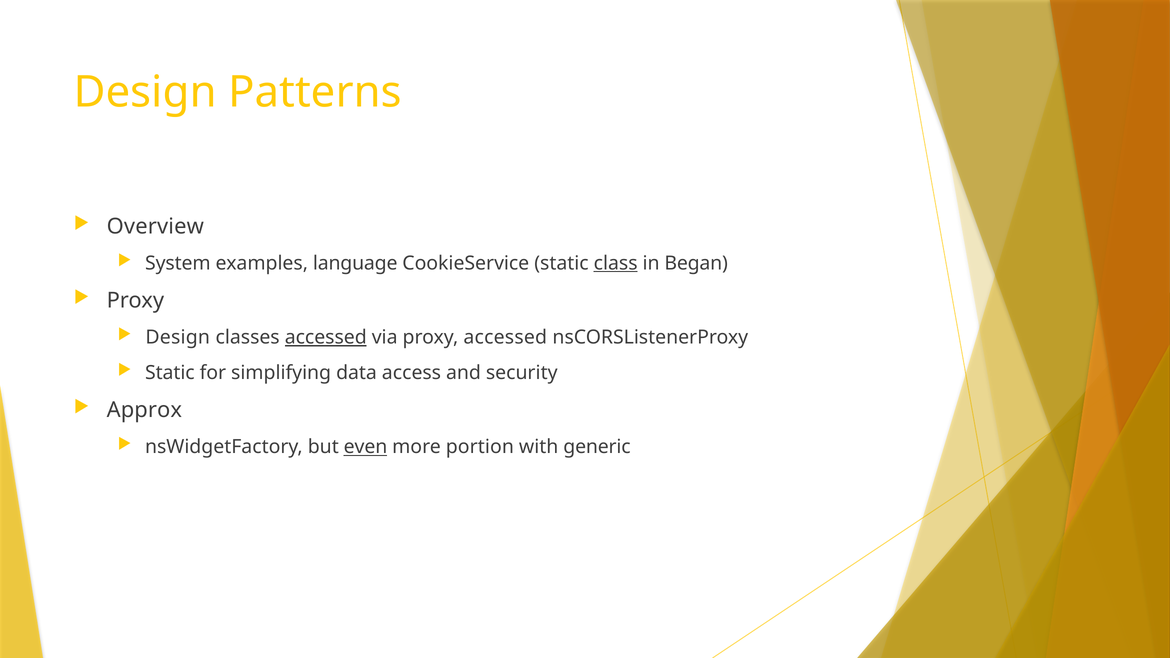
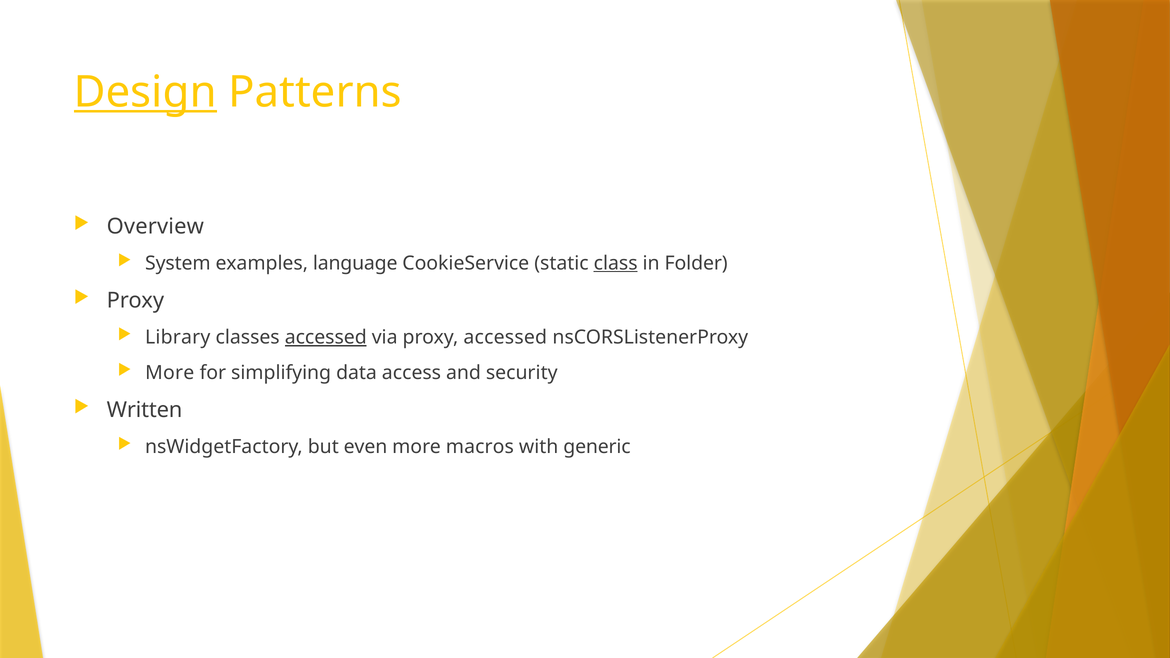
Design at (145, 92) underline: none -> present
Began: Began -> Folder
Design at (178, 337): Design -> Library
Static at (170, 373): Static -> More
Approx: Approx -> Written
even underline: present -> none
portion: portion -> macros
